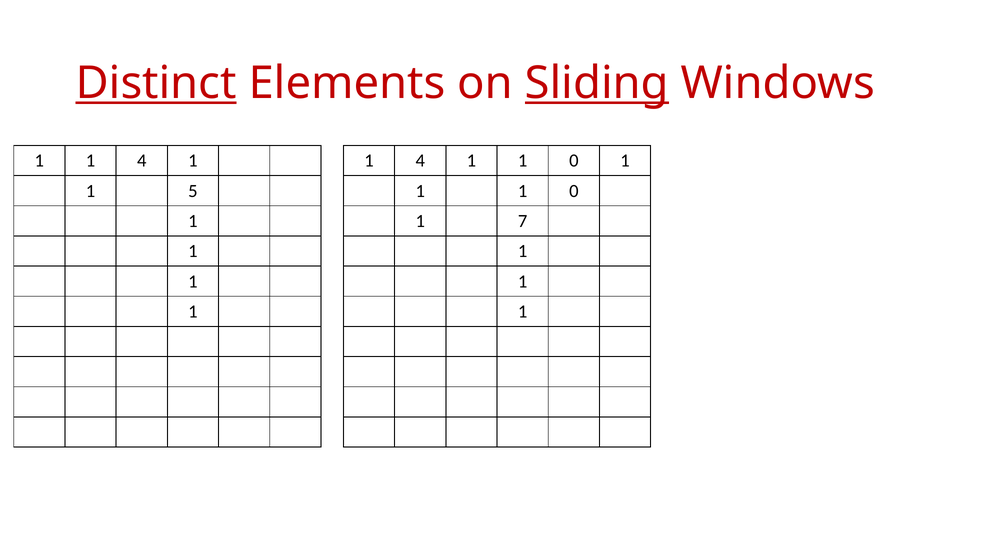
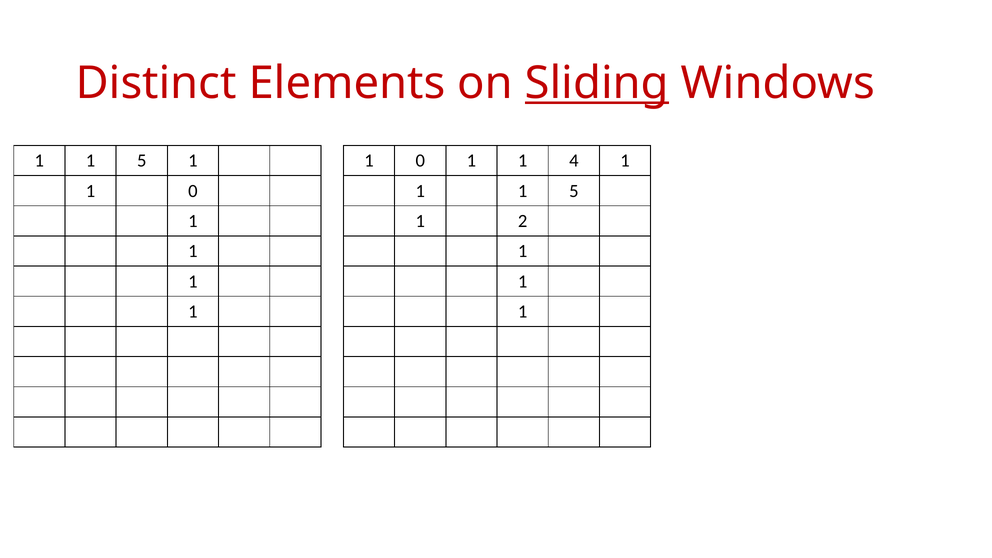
Distinct underline: present -> none
4 at (142, 161): 4 -> 5
4 at (420, 161): 4 -> 0
0 at (574, 161): 0 -> 4
5 at (193, 191): 5 -> 0
0 at (574, 191): 0 -> 5
7: 7 -> 2
